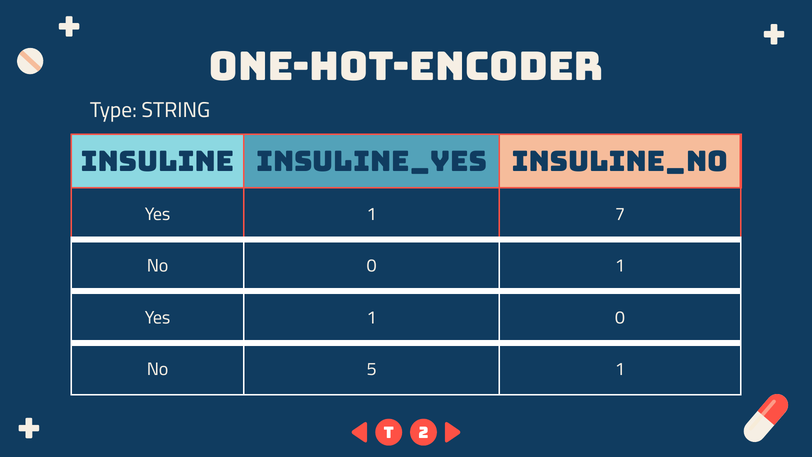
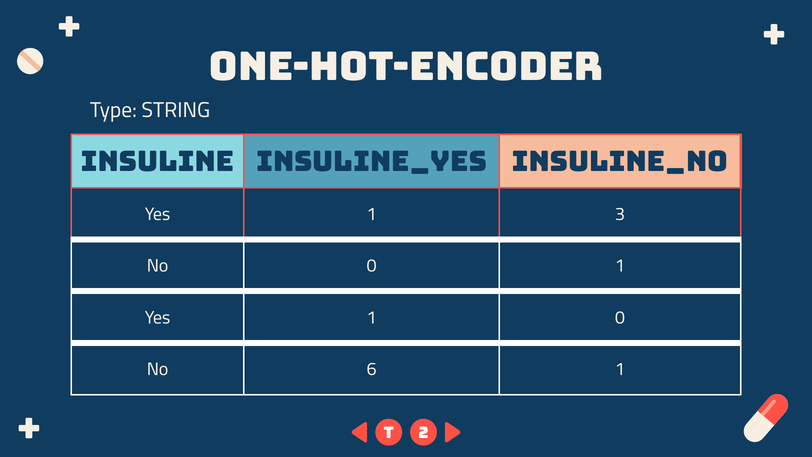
7: 7 -> 3
5: 5 -> 6
